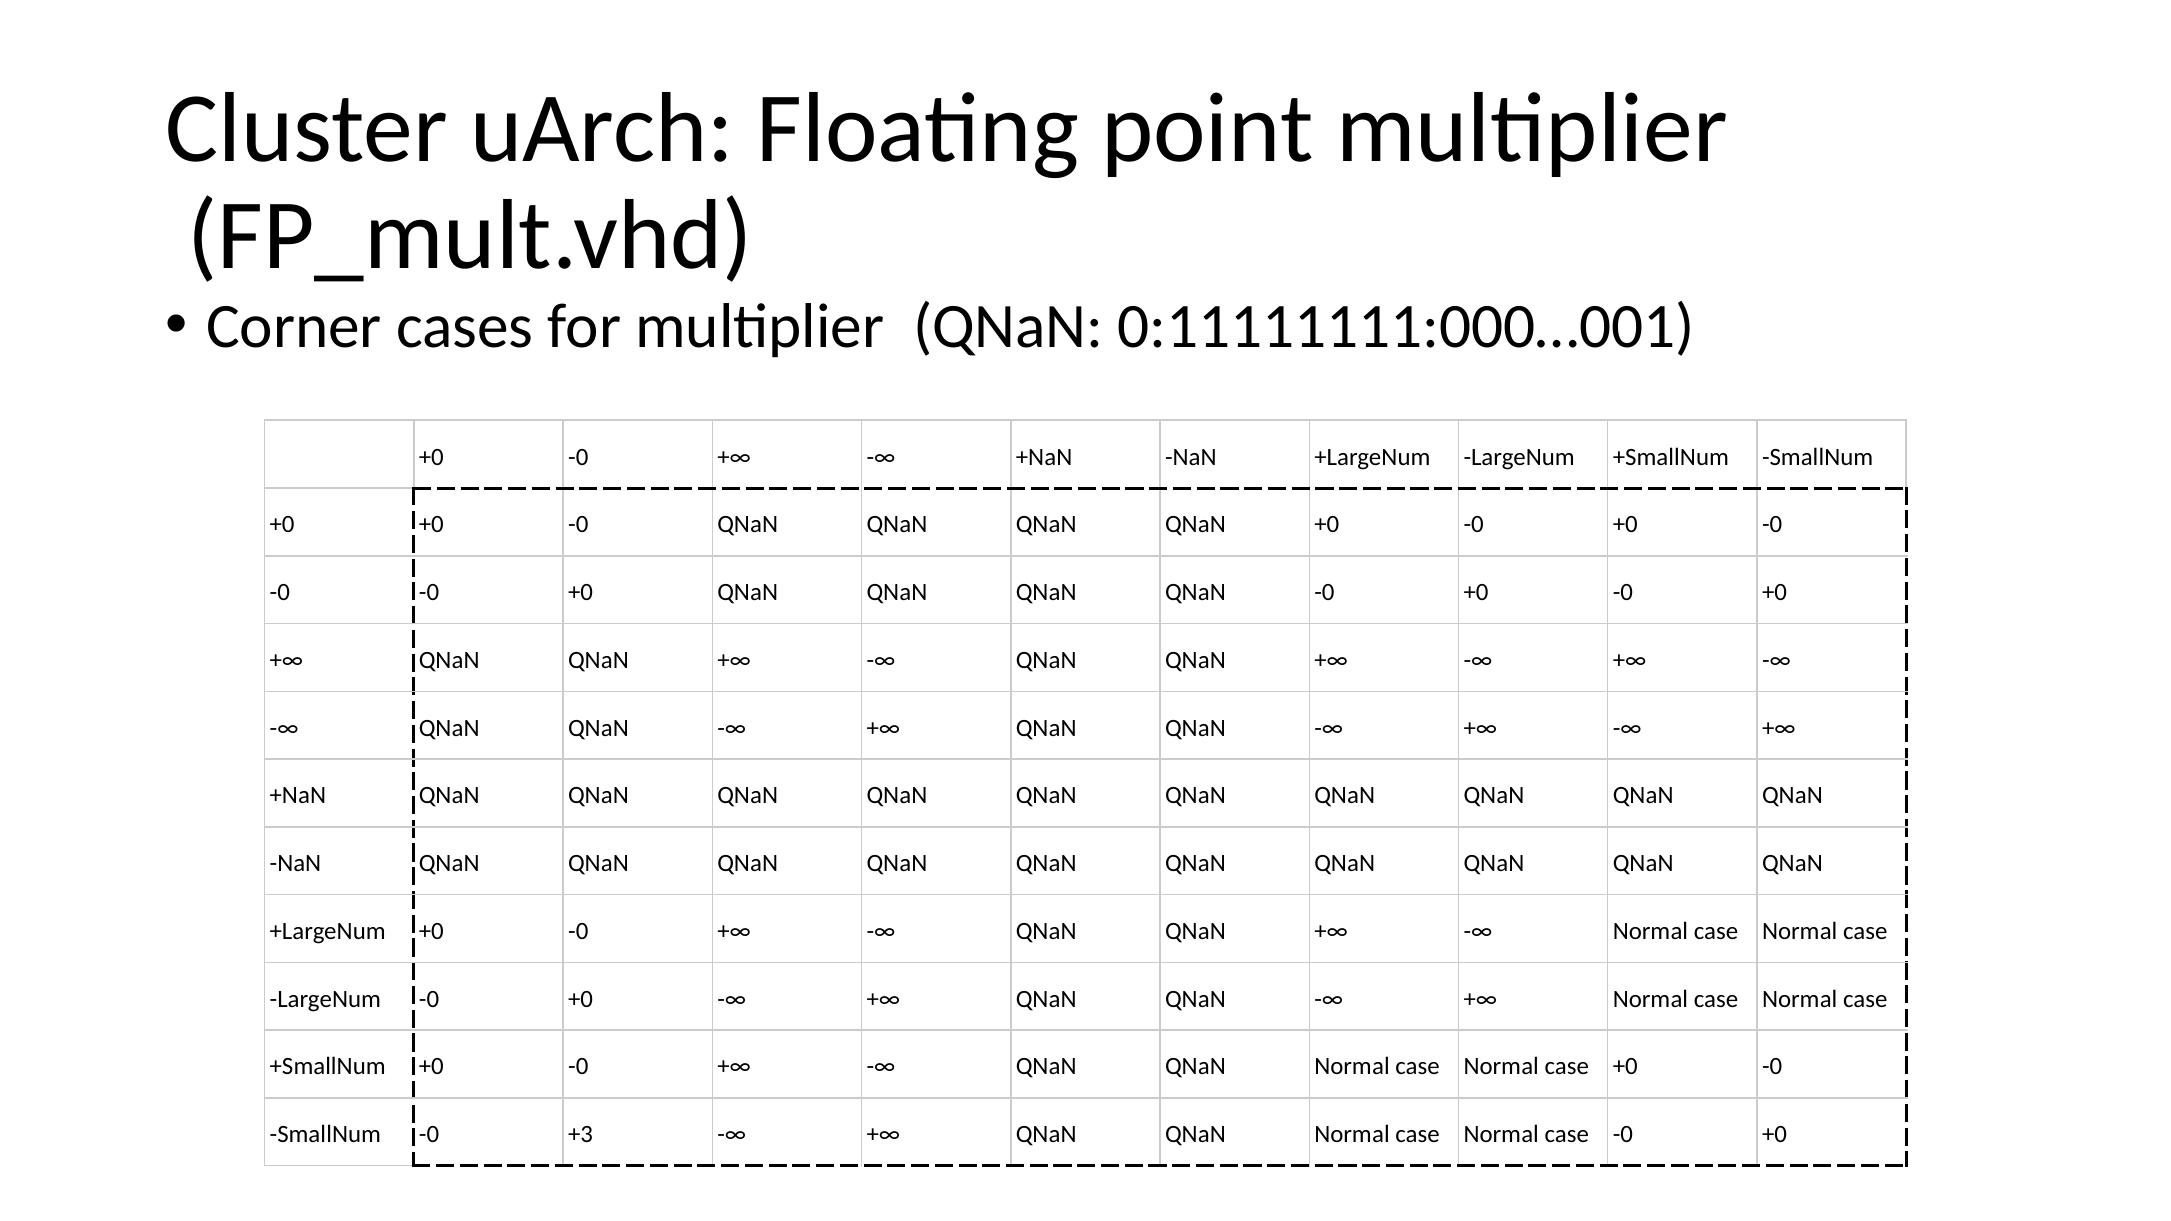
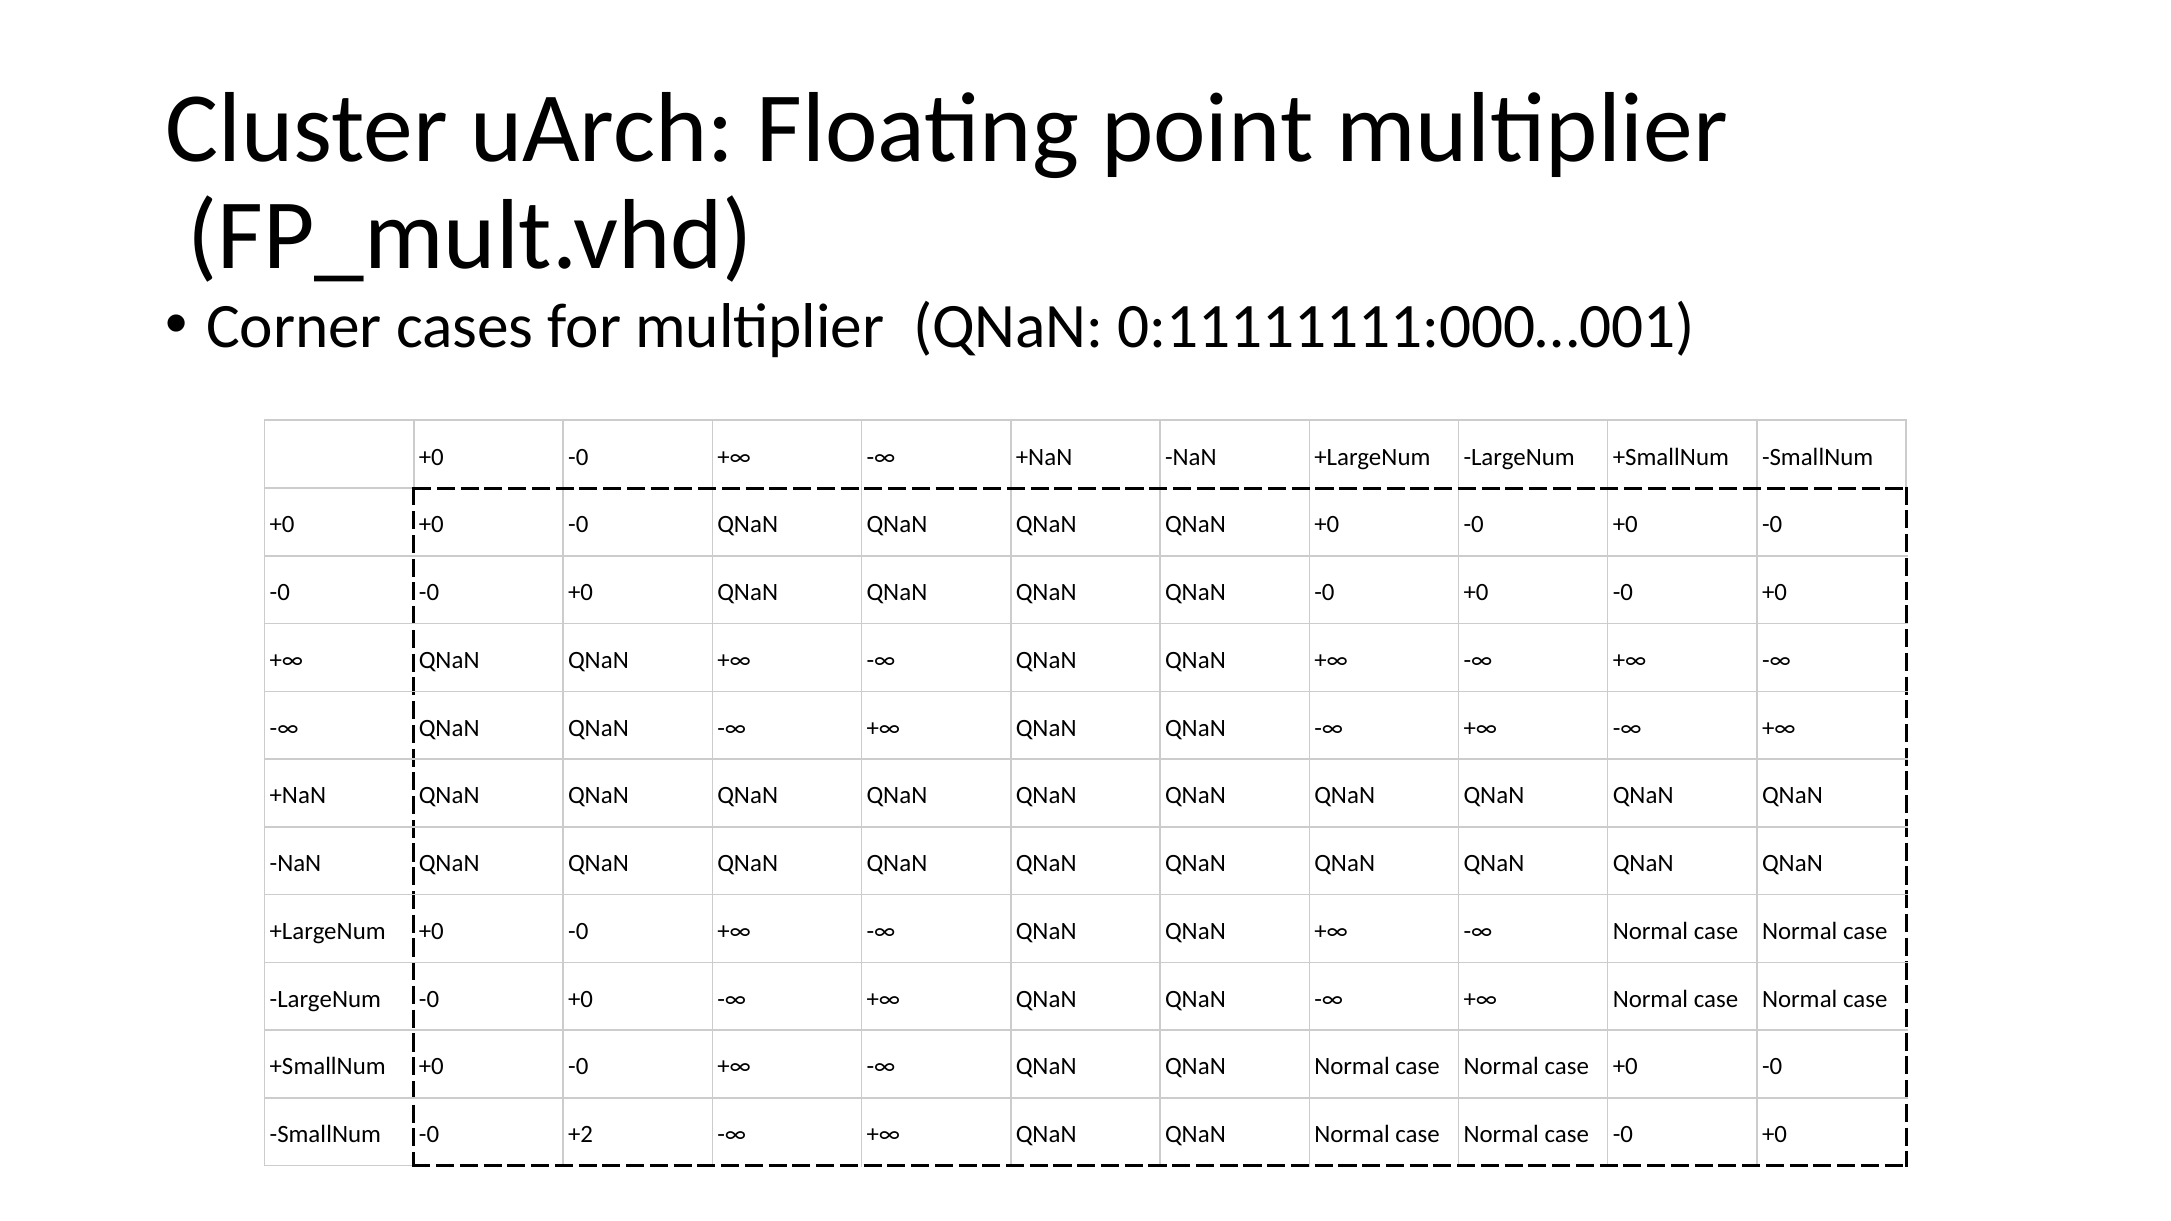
+3: +3 -> +2
